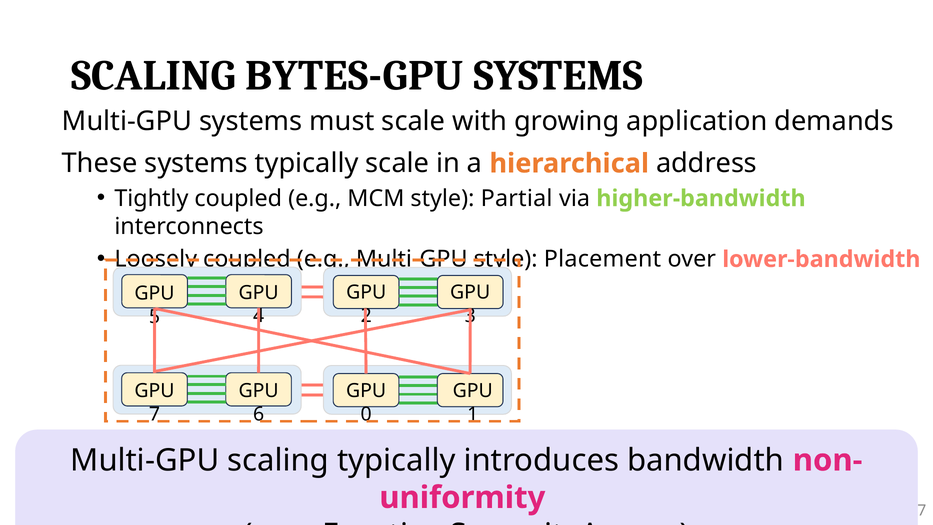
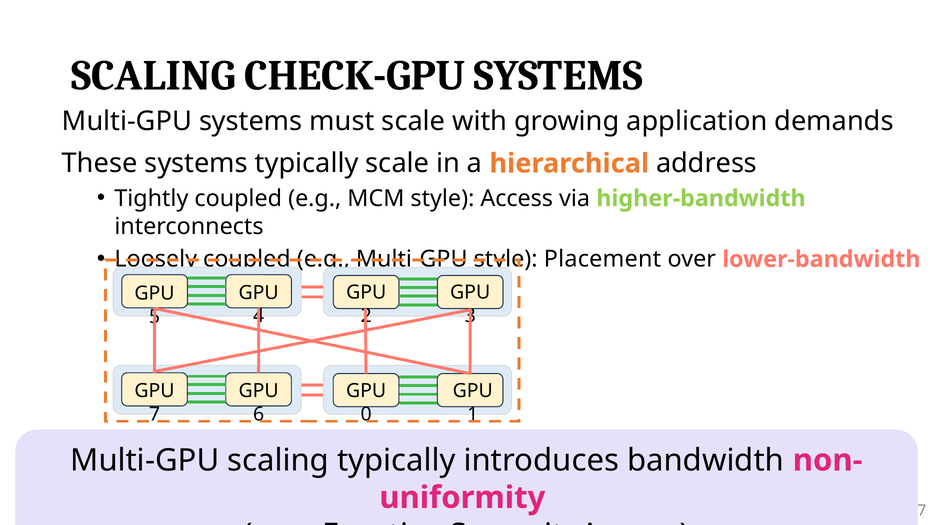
BYTES-GPU: BYTES-GPU -> CHECK-GPU
Partial: Partial -> Access
